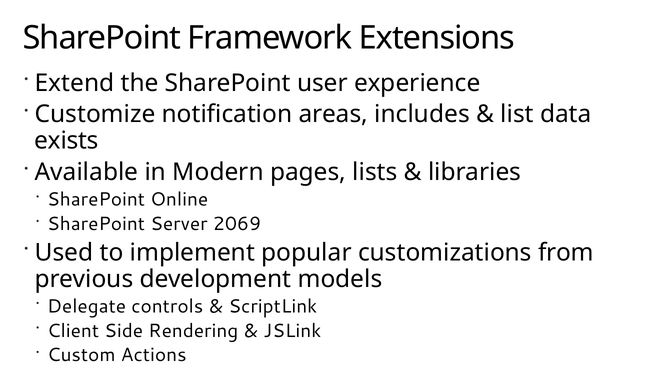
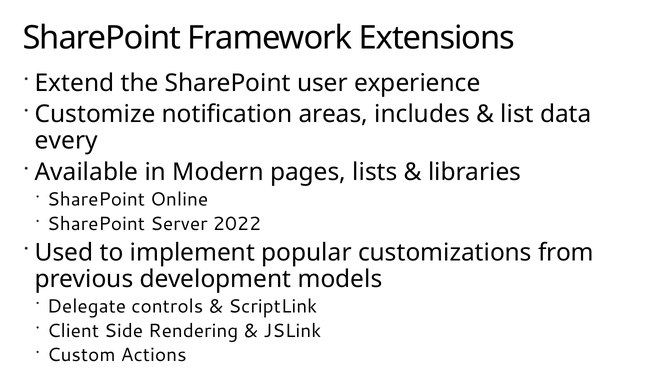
exists: exists -> every
2069: 2069 -> 2022
